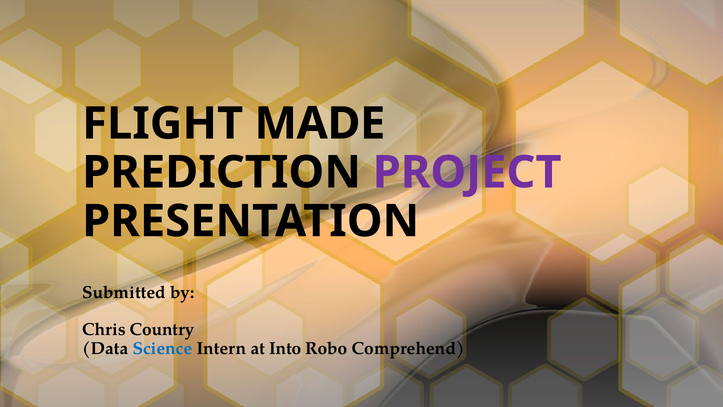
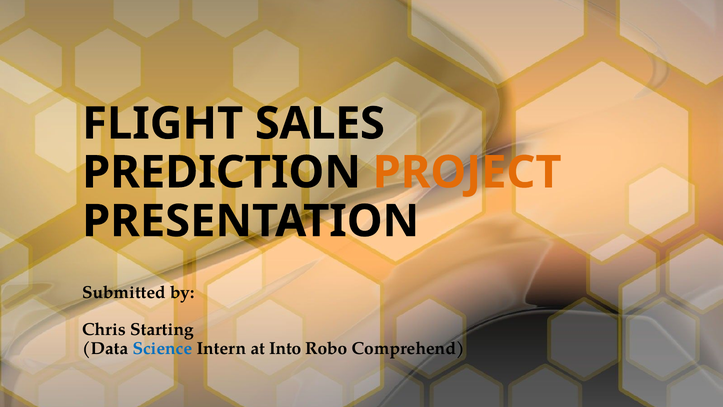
MADE: MADE -> SALES
PROJECT colour: purple -> orange
Country: Country -> Starting
